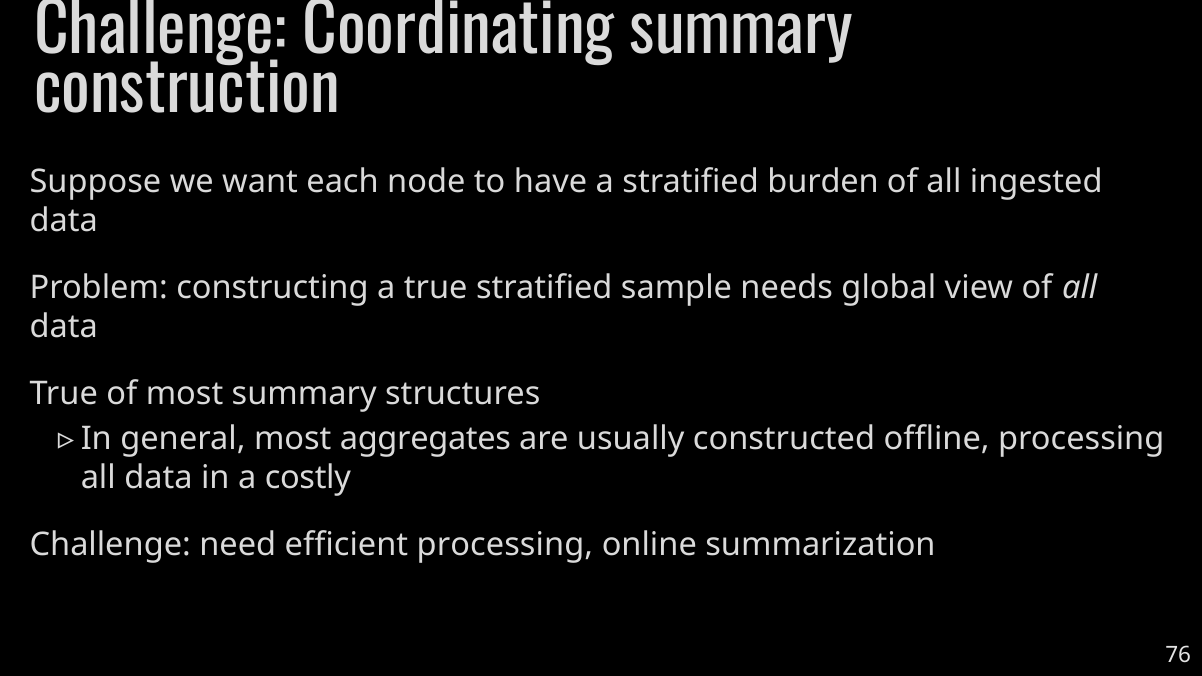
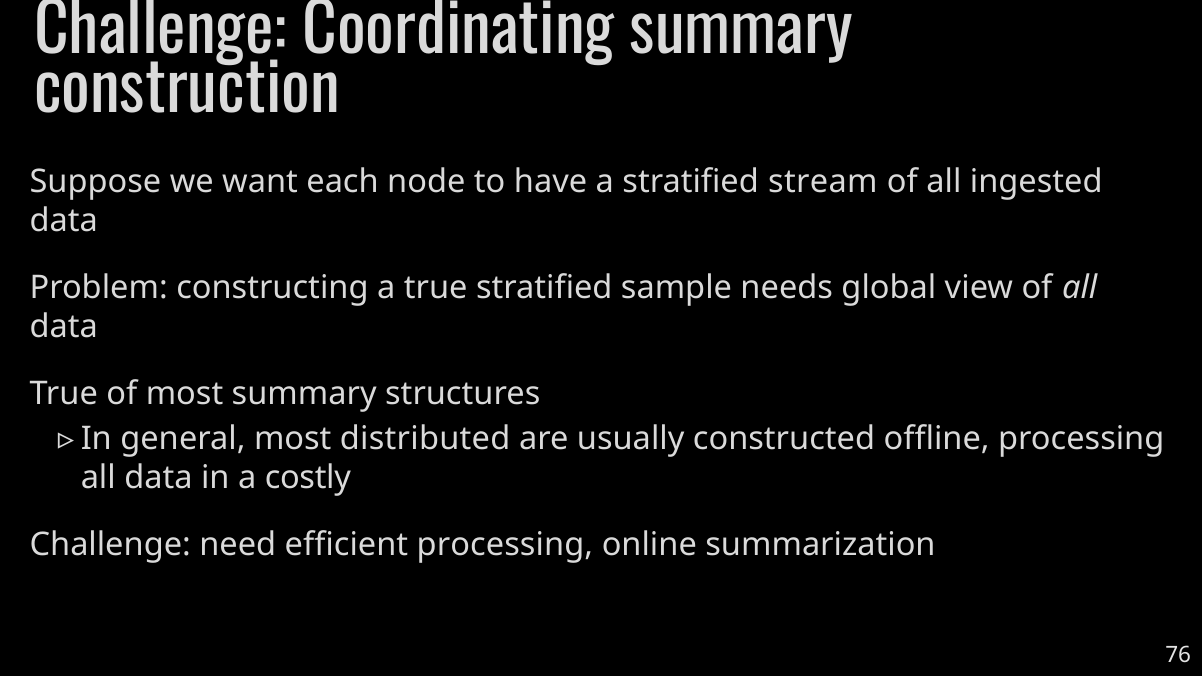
burden: burden -> stream
aggregates: aggregates -> distributed
